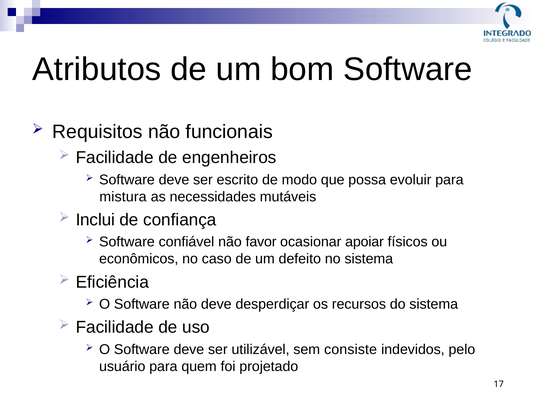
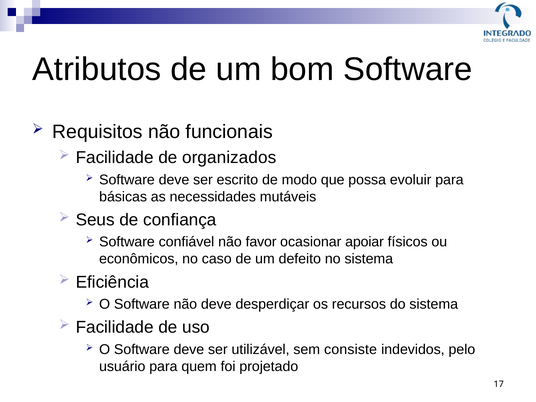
engenheiros: engenheiros -> organizados
mistura: mistura -> básicas
Inclui: Inclui -> Seus
